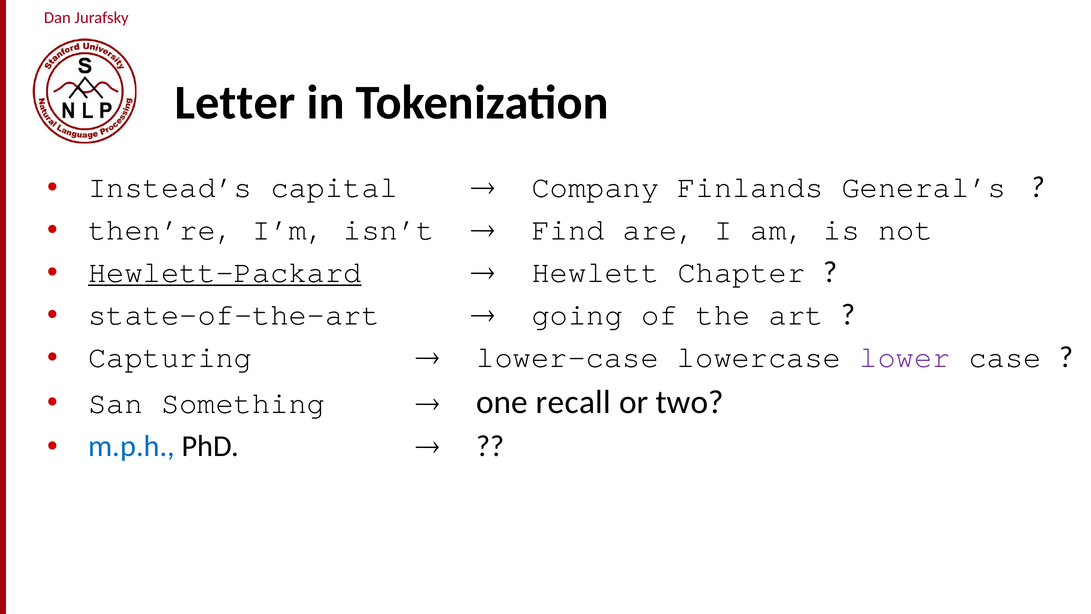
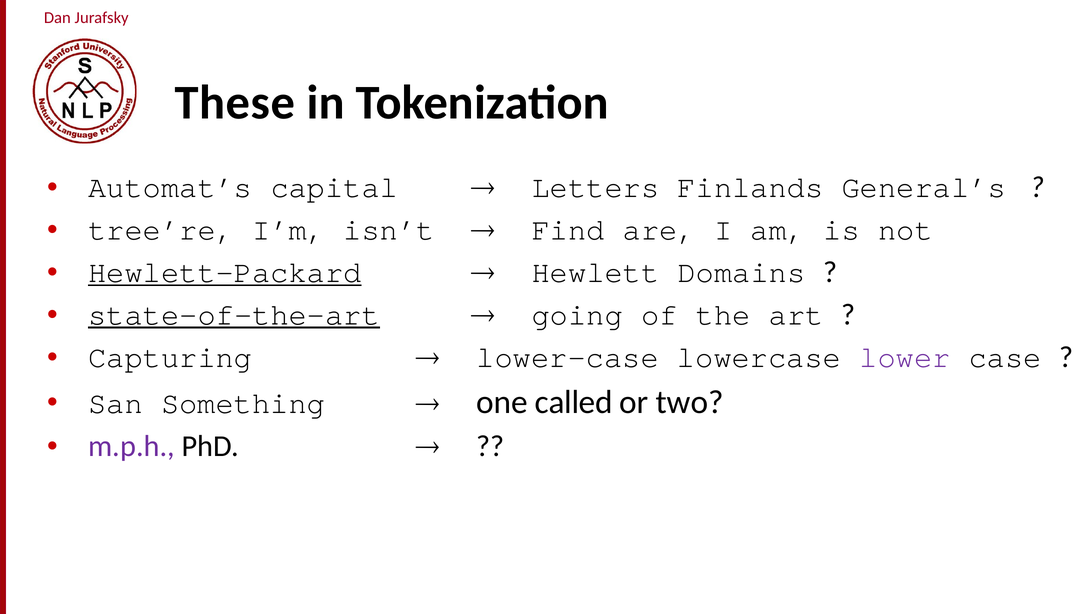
Letter: Letter -> These
Instead’s: Instead’s -> Automat’s
Company: Company -> Letters
then’re: then’re -> tree’re
Chapter: Chapter -> Domains
state-of-the-art underline: none -> present
recall: recall -> called
m.p.h colour: blue -> purple
